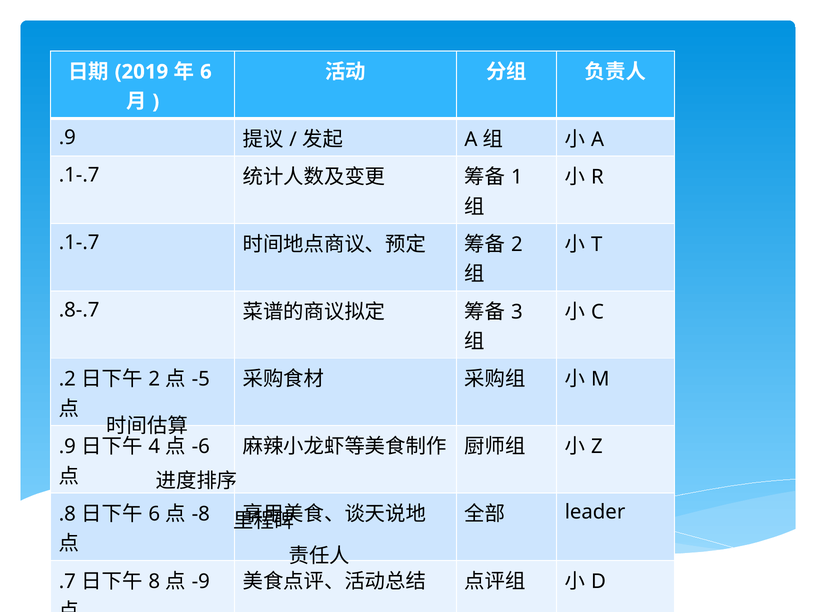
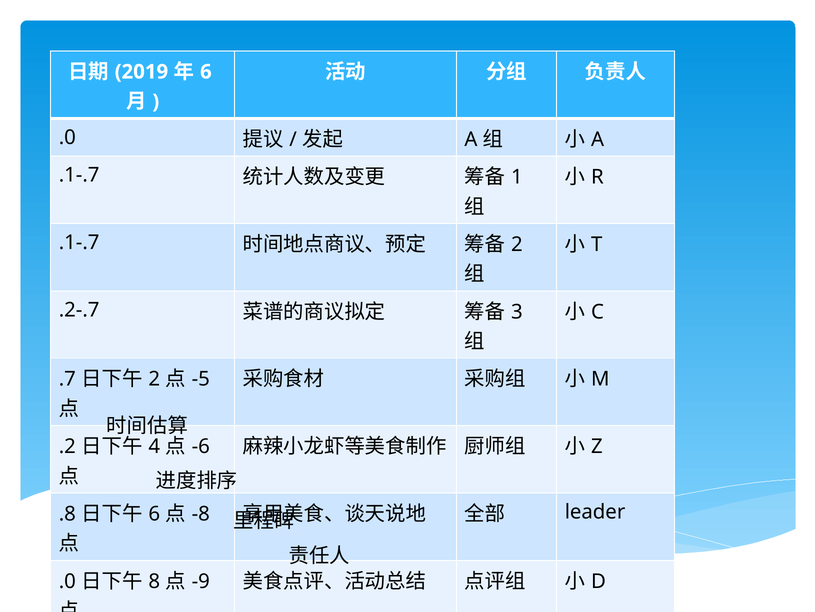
.9 at (67, 137): .9 -> .0
.8-.7: .8-.7 -> .2-.7
.2: .2 -> .7
.9 at (67, 446): .9 -> .2
.7 at (67, 581): .7 -> .0
